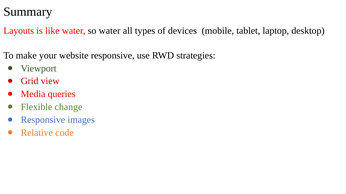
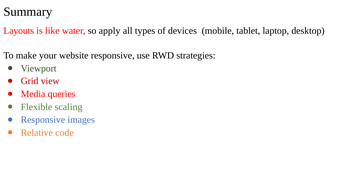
so water: water -> apply
change: change -> scaling
